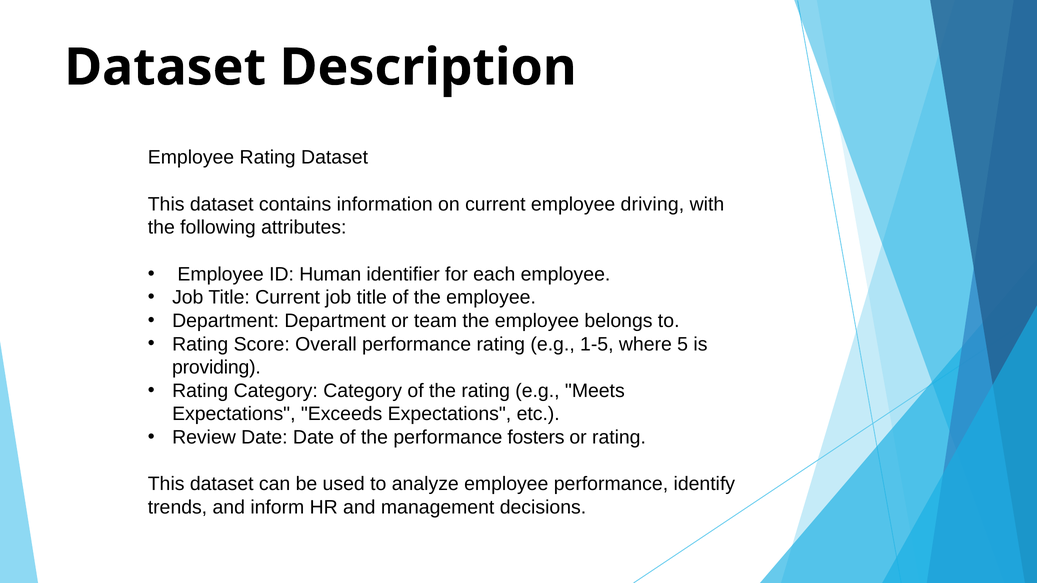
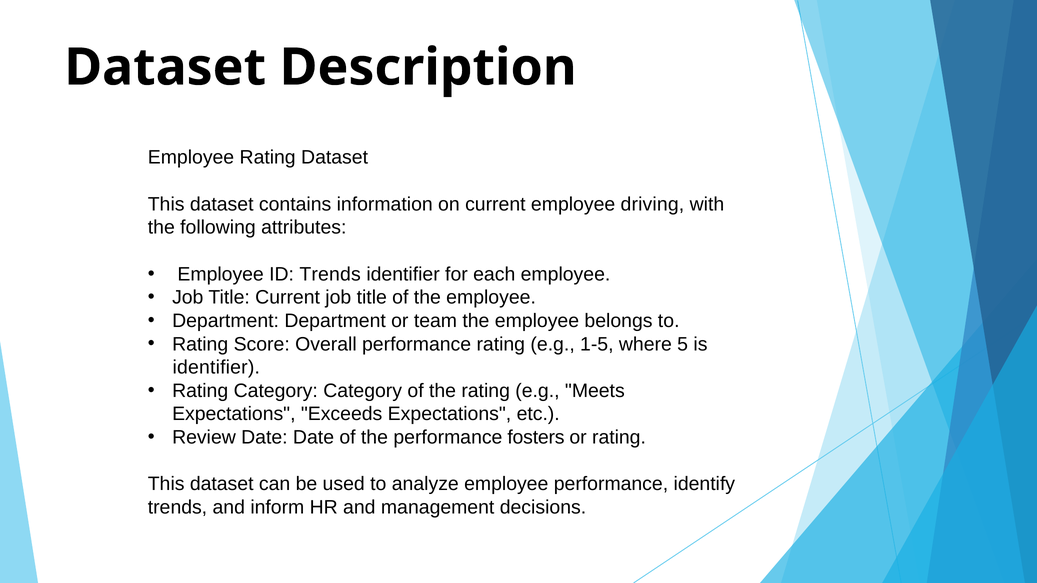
ID Human: Human -> Trends
providing at (216, 368): providing -> identifier
